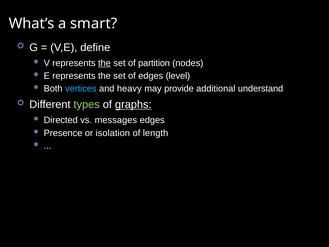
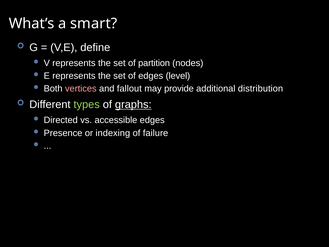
the at (104, 63) underline: present -> none
vertices colour: light blue -> pink
heavy: heavy -> fallout
understand: understand -> distribution
messages: messages -> accessible
isolation: isolation -> indexing
length: length -> failure
